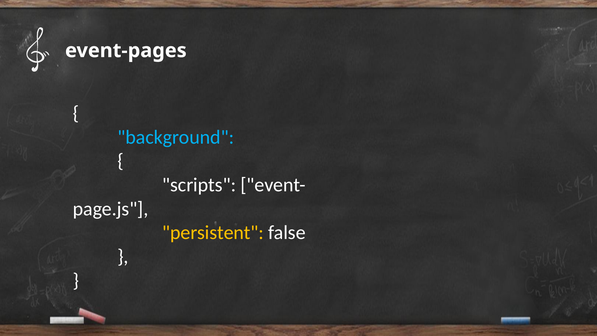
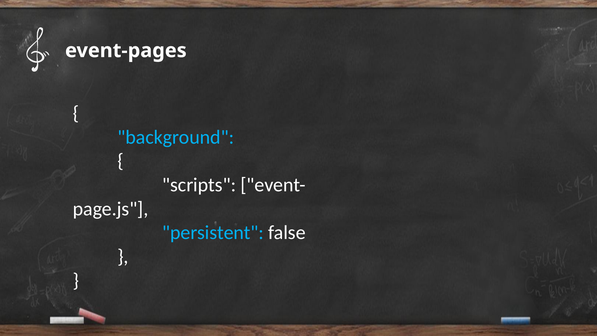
persistent colour: yellow -> light blue
